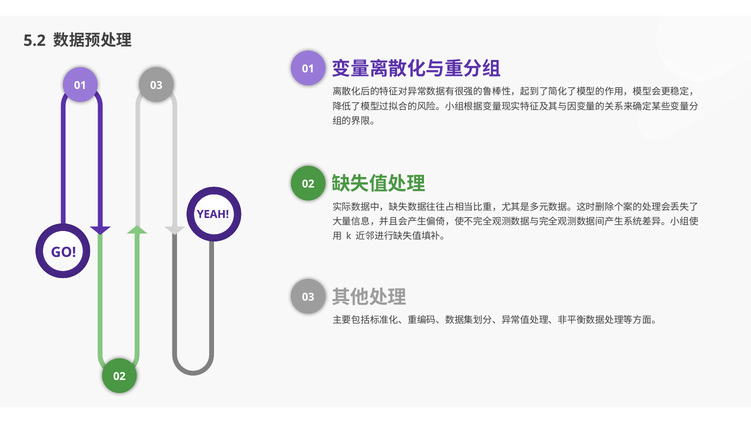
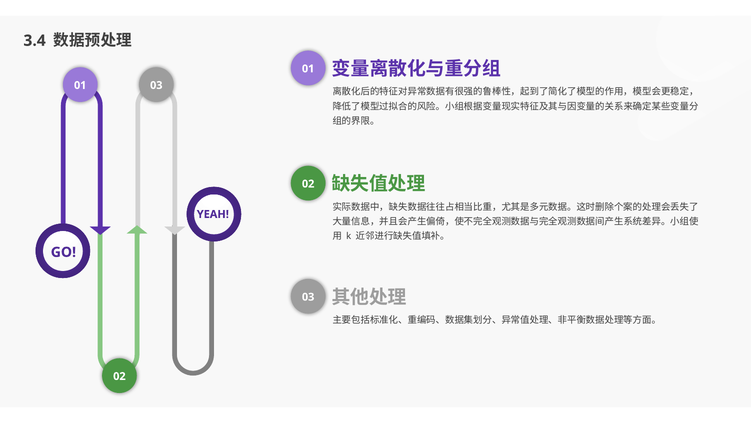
5.2: 5.2 -> 3.4
